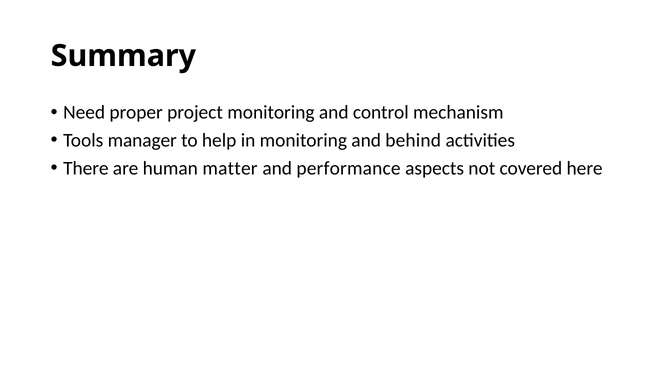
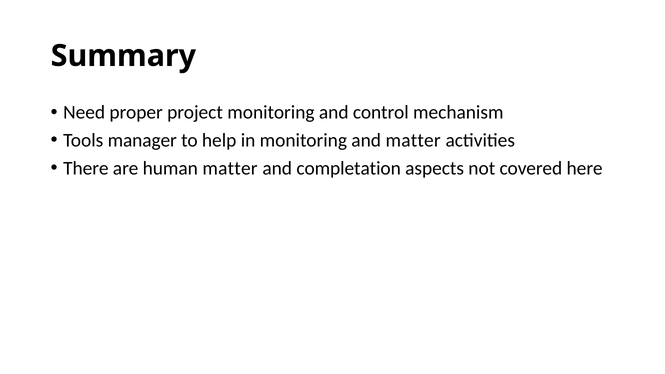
and behind: behind -> matter
performance: performance -> completation
